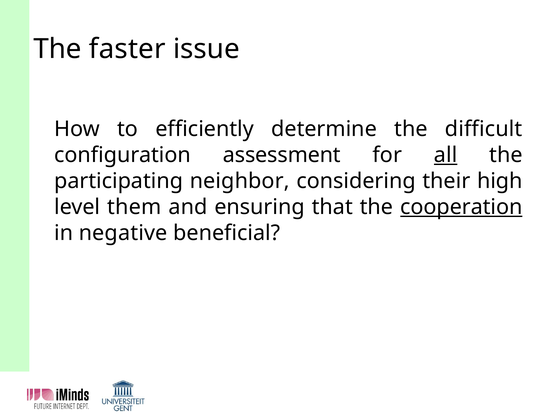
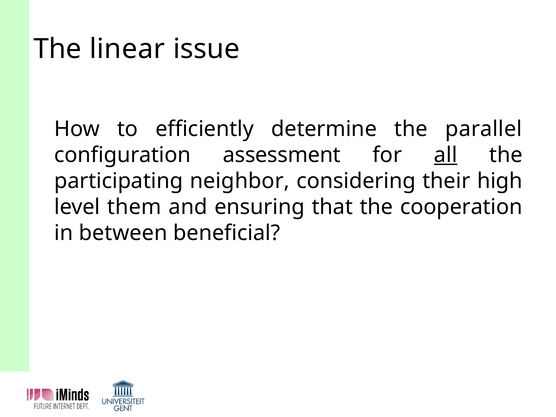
faster: faster -> linear
difficult: difficult -> parallel
cooperation underline: present -> none
negative: negative -> between
